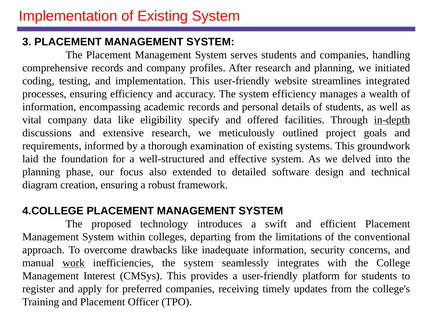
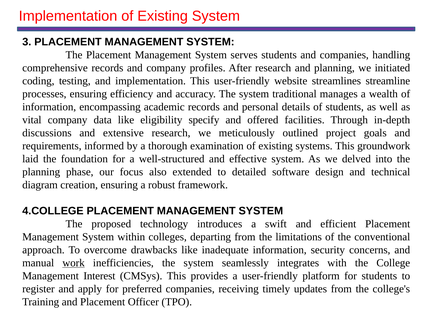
integrated: integrated -> streamline
system efficiency: efficiency -> traditional
in-depth underline: present -> none
